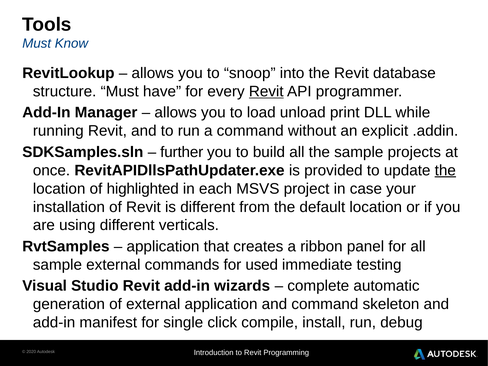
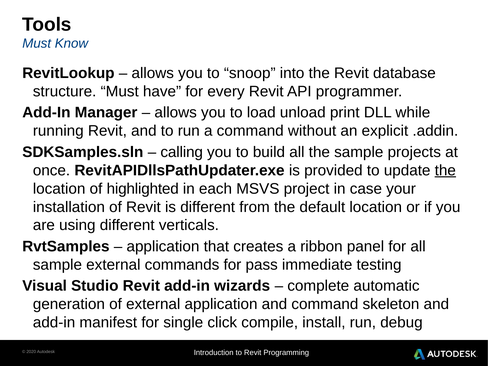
Revit at (266, 91) underline: present -> none
further: further -> calling
used: used -> pass
